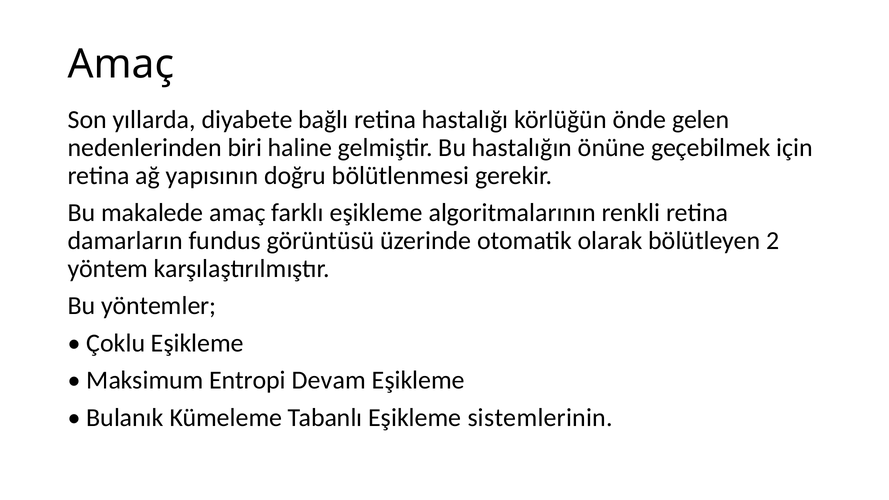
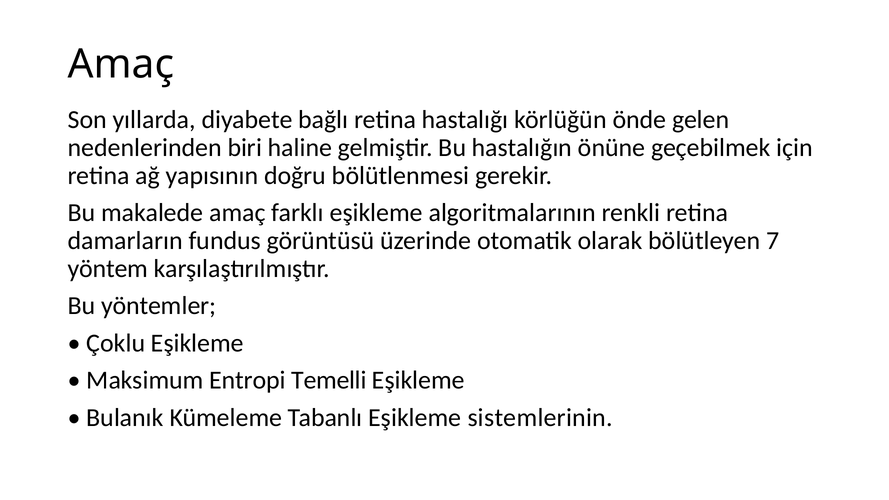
2: 2 -> 7
Devam: Devam -> Temelli
